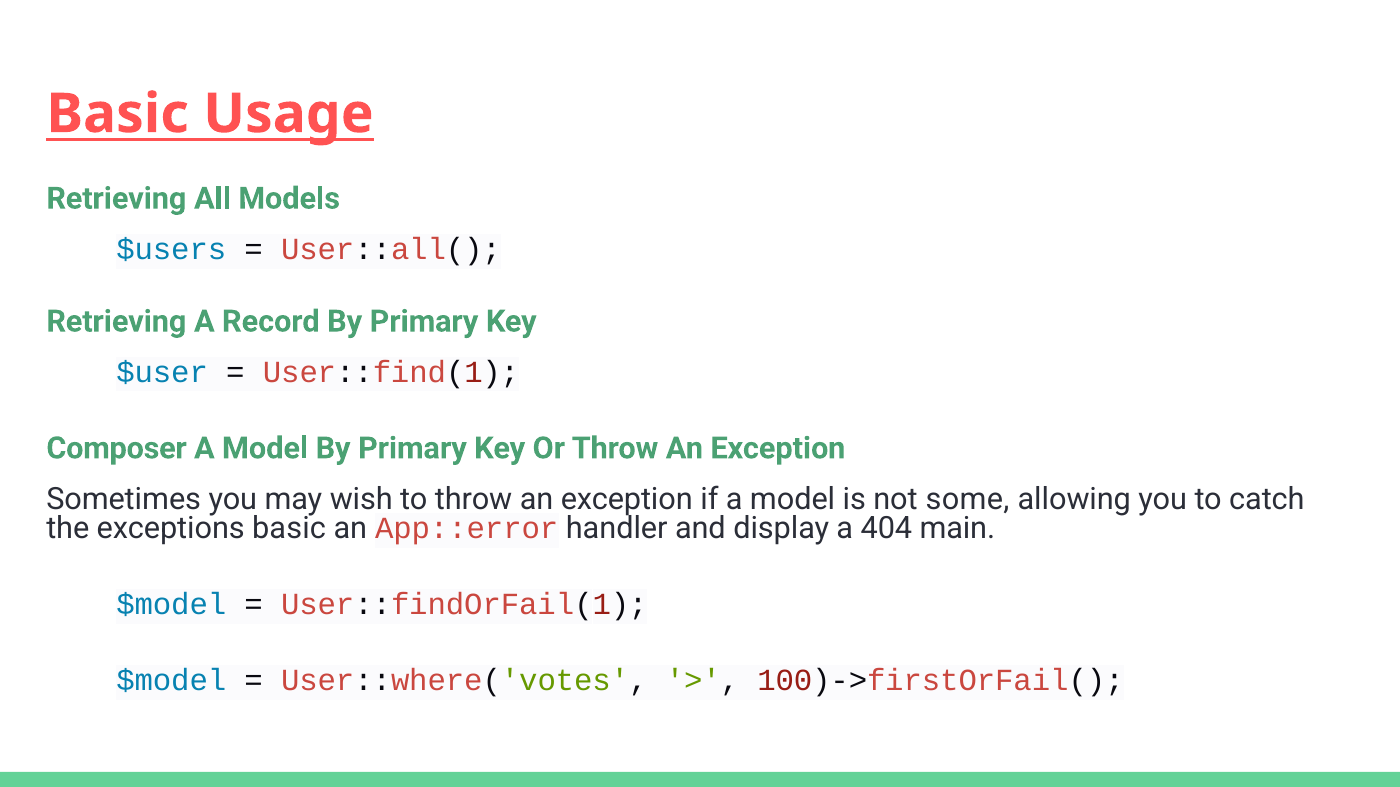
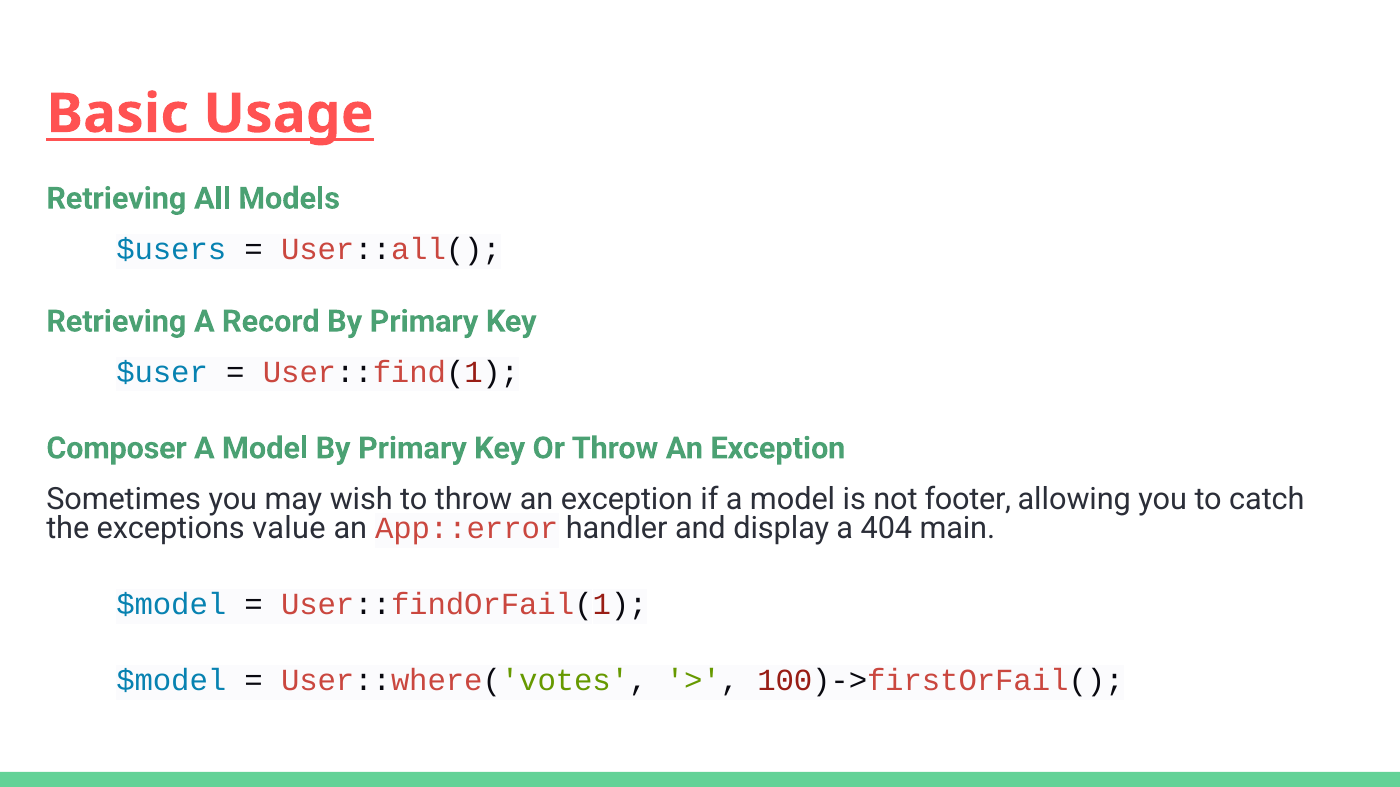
some: some -> footer
exceptions basic: basic -> value
